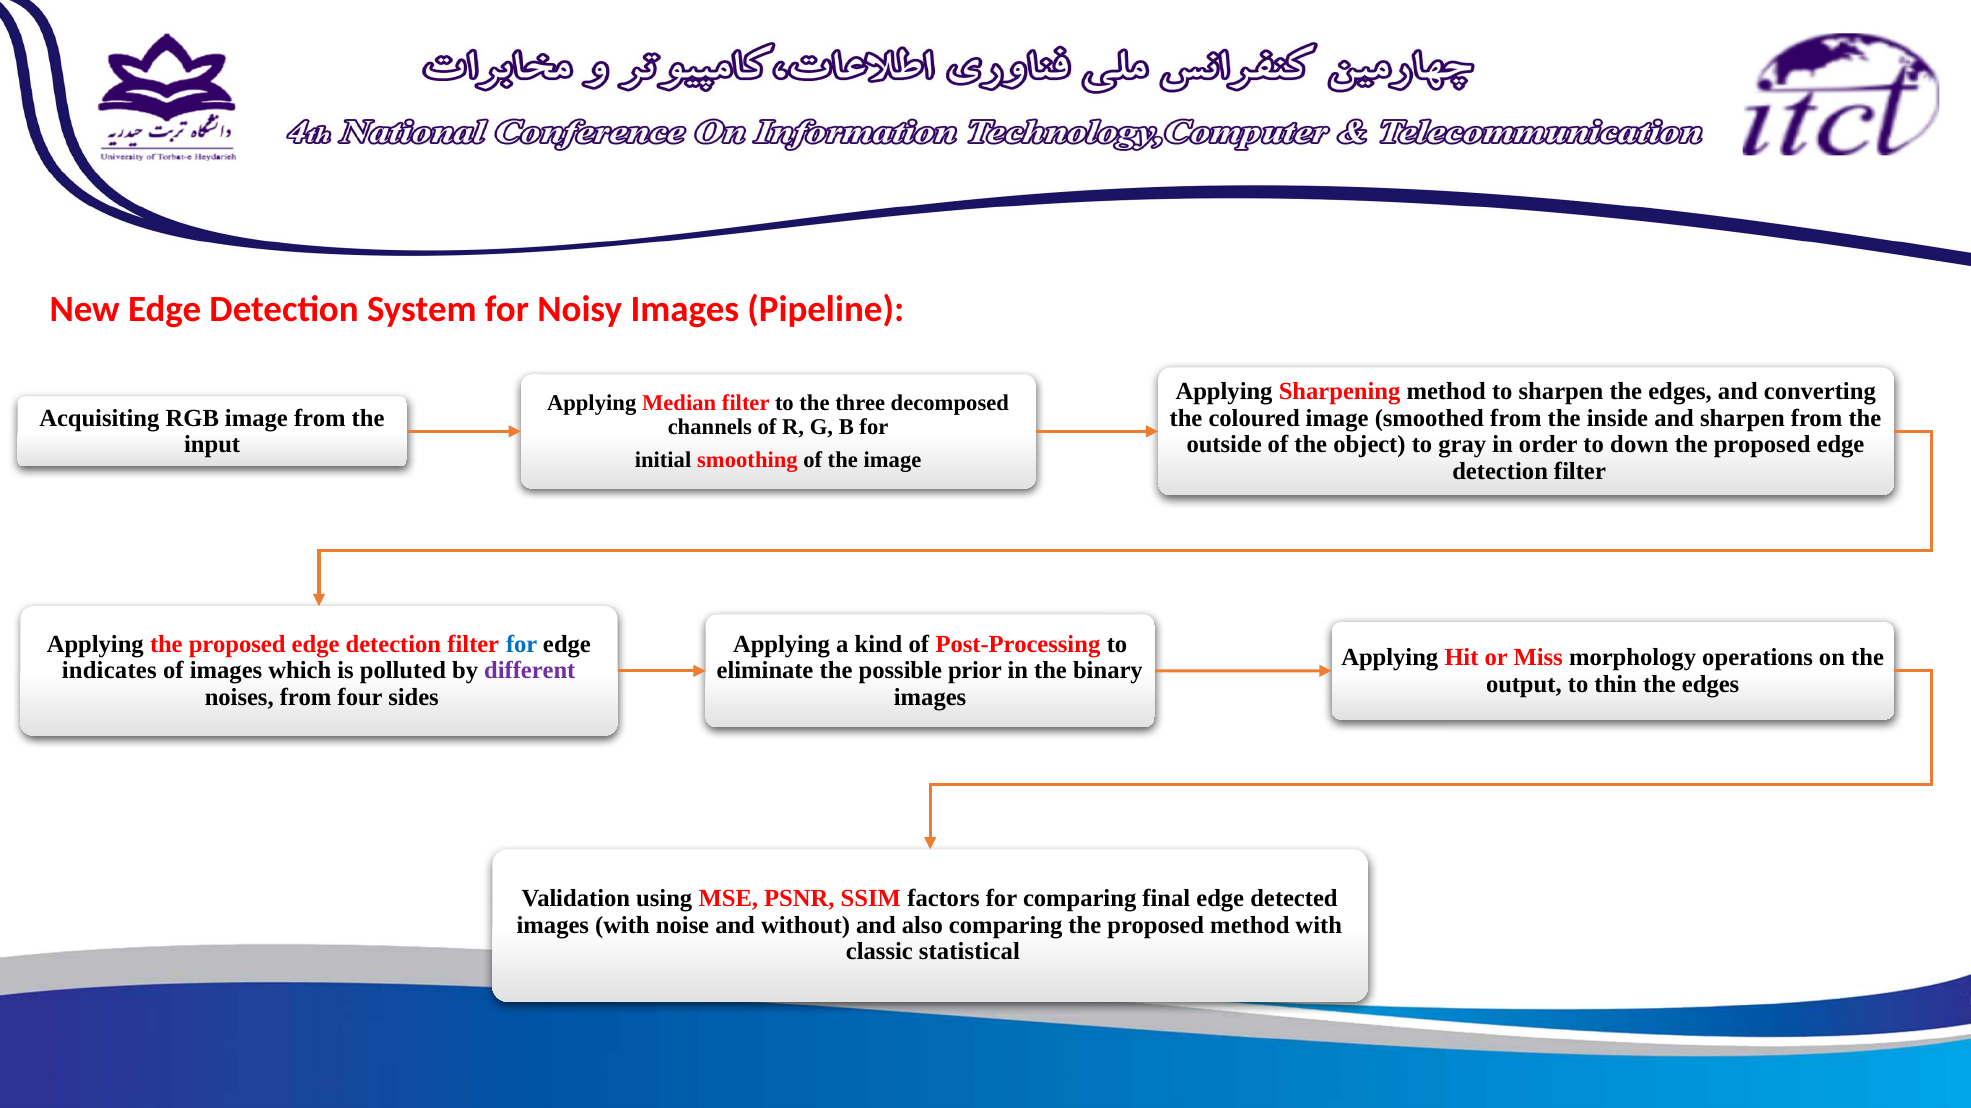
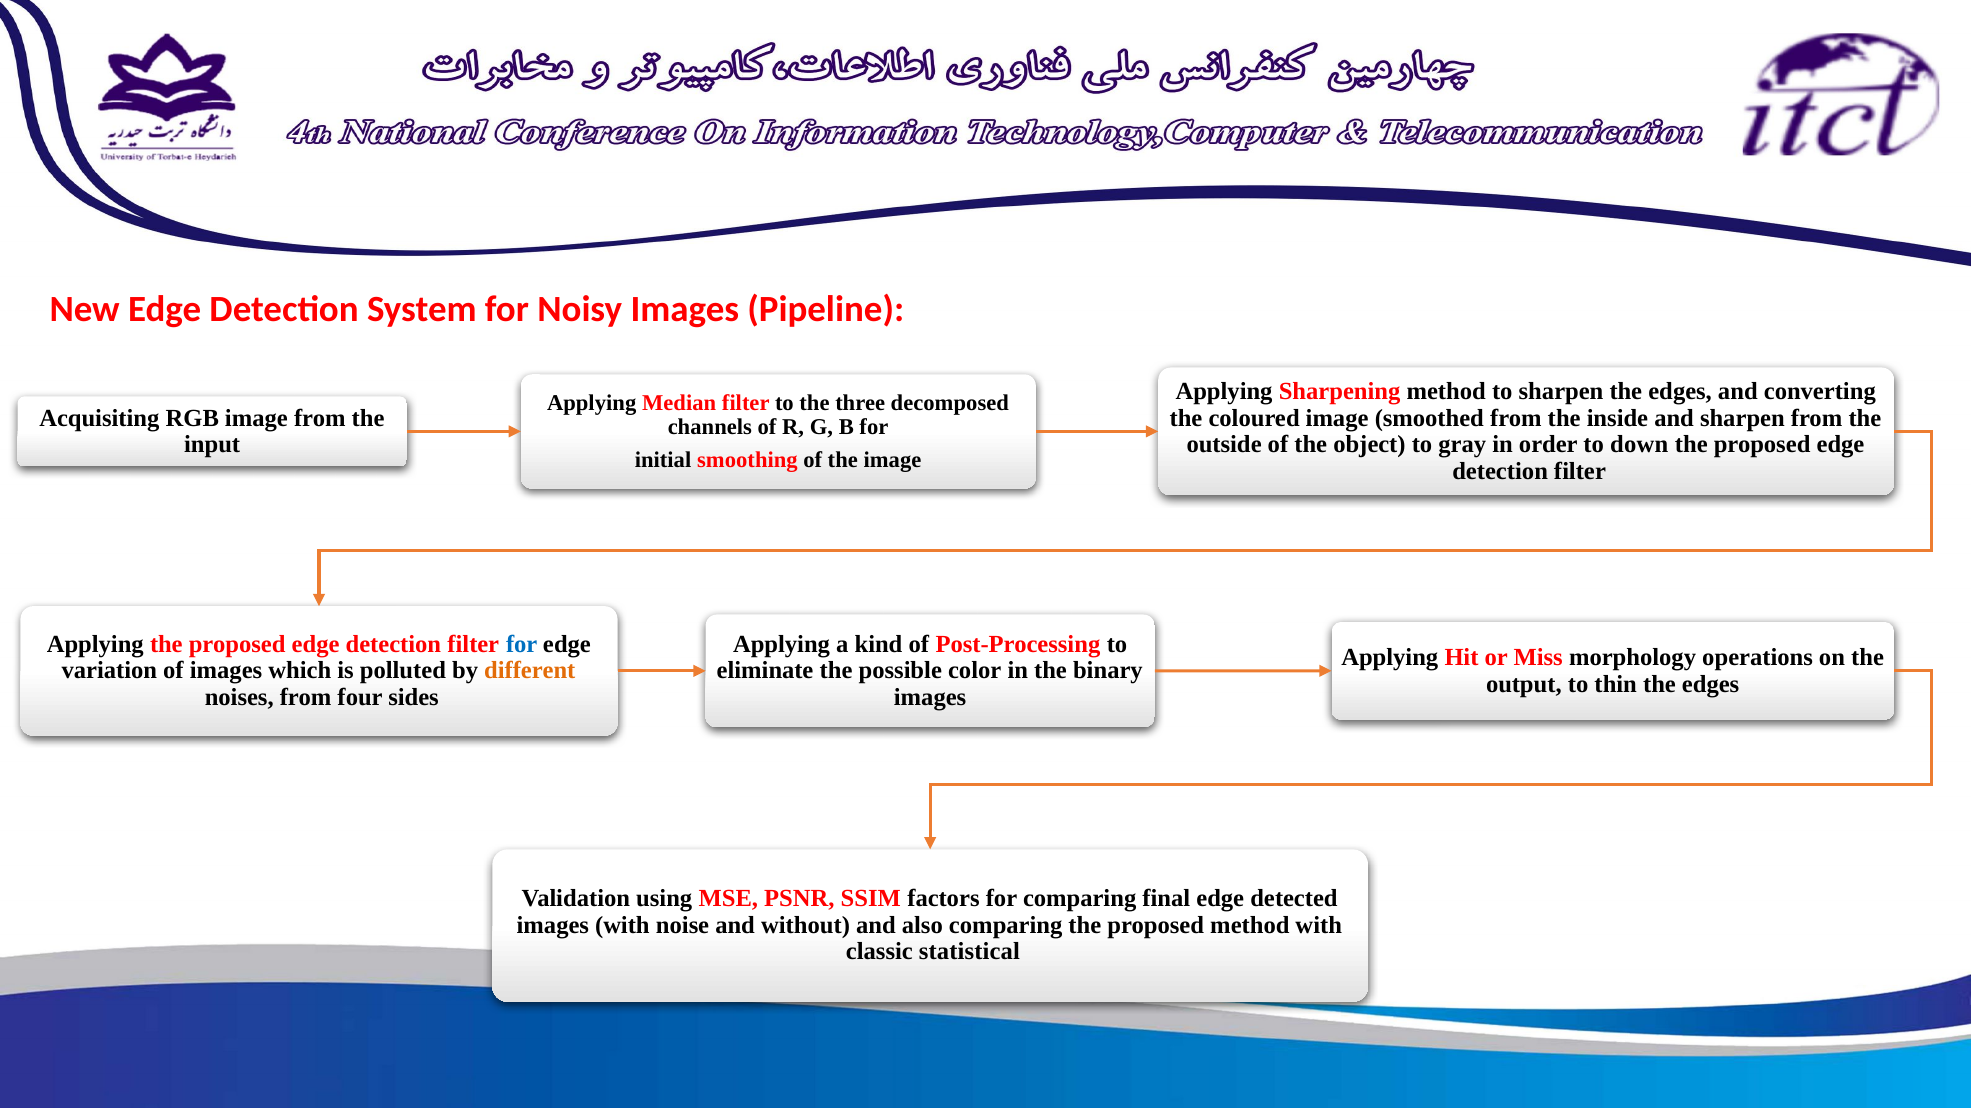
indicates: indicates -> variation
different colour: purple -> orange
prior: prior -> color
